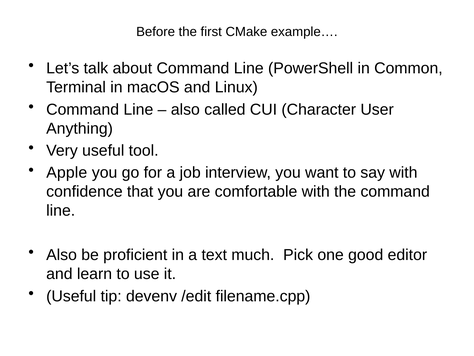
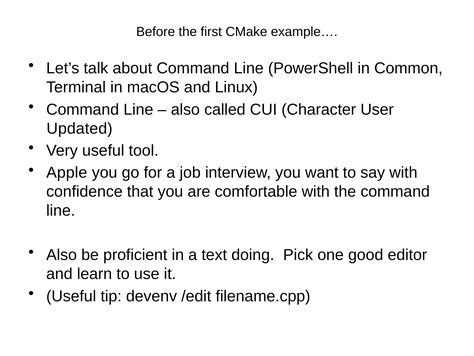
Anything: Anything -> Updated
much: much -> doing
